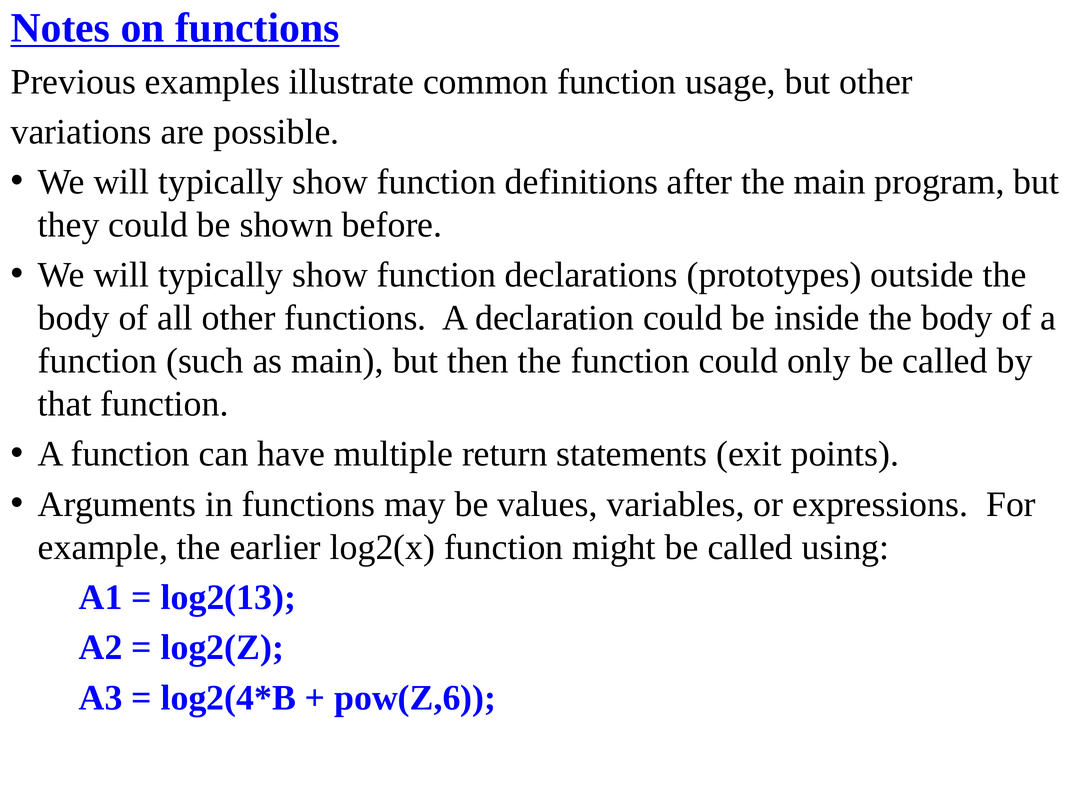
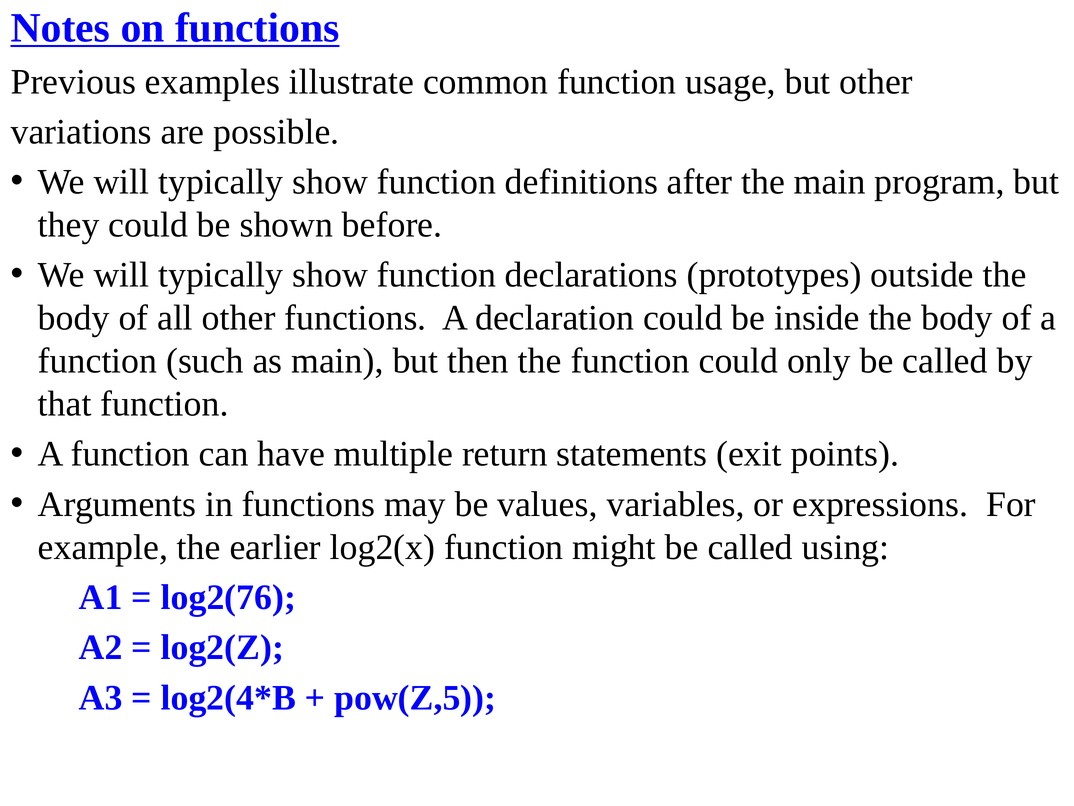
log2(13: log2(13 -> log2(76
pow(Z,6: pow(Z,6 -> pow(Z,5
